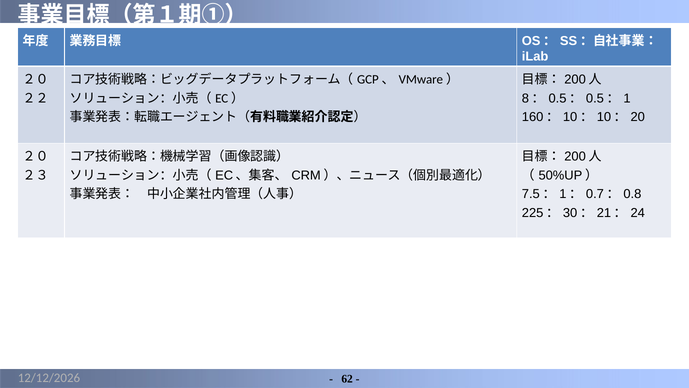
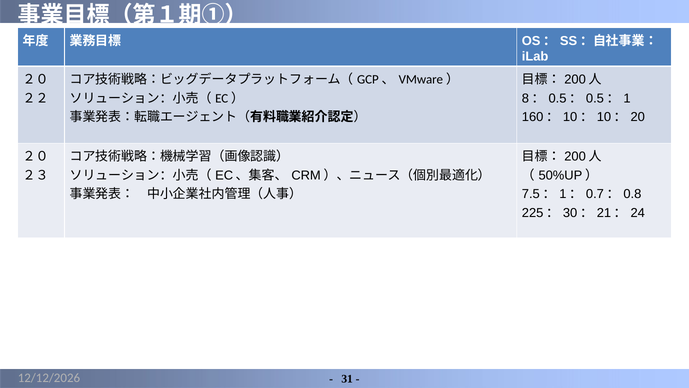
62: 62 -> 31
